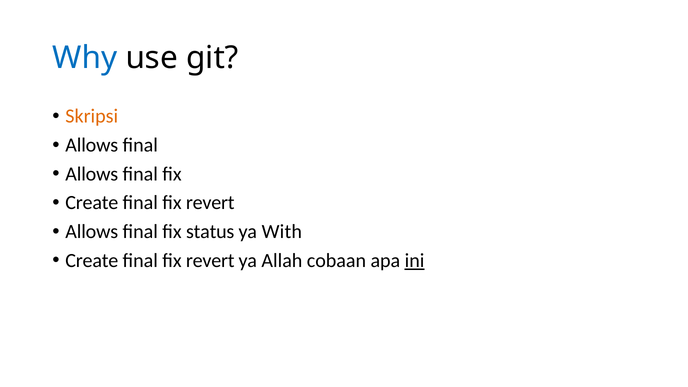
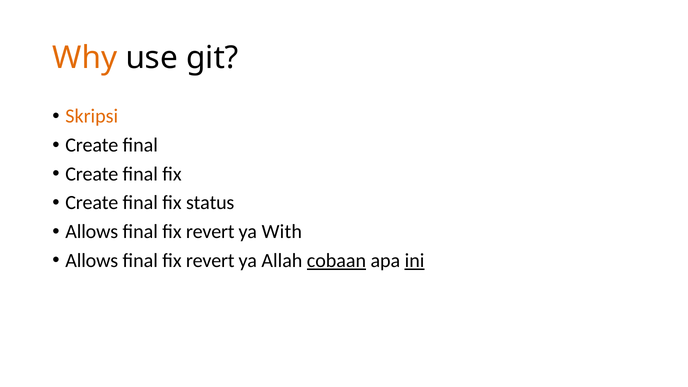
Why colour: blue -> orange
Allows at (92, 145): Allows -> Create
Allows at (92, 174): Allows -> Create
revert at (210, 203): revert -> status
status at (210, 232): status -> revert
Create at (92, 261): Create -> Allows
cobaan underline: none -> present
